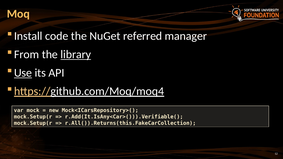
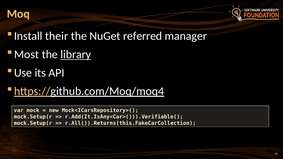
code: code -> their
From: From -> Most
Use underline: present -> none
